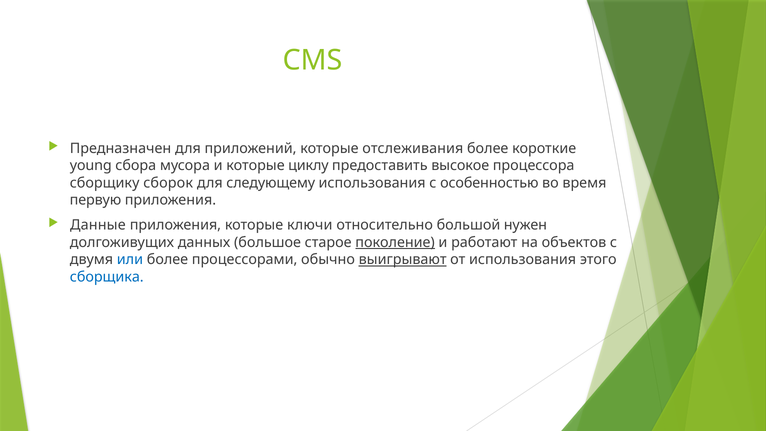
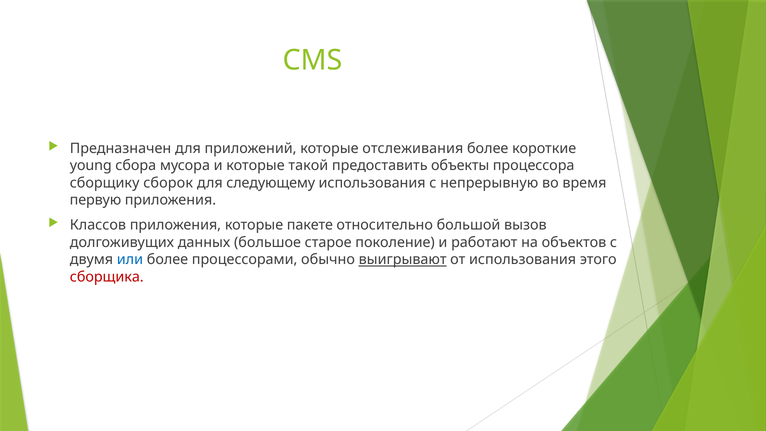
циклу: циклу -> такой
высокое: высокое -> объекты
особенностью: особенностью -> непрерывную
Данные: Данные -> Классов
ключи: ключи -> пакете
нужен: нужен -> вызов
поколение underline: present -> none
сборщика colour: blue -> red
